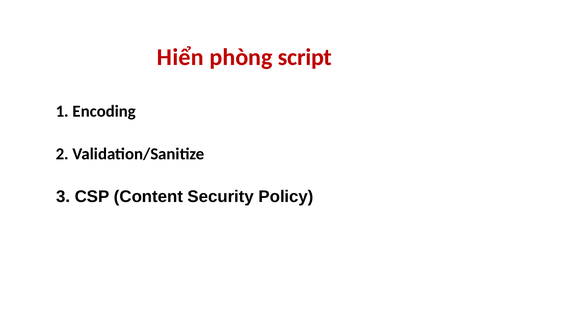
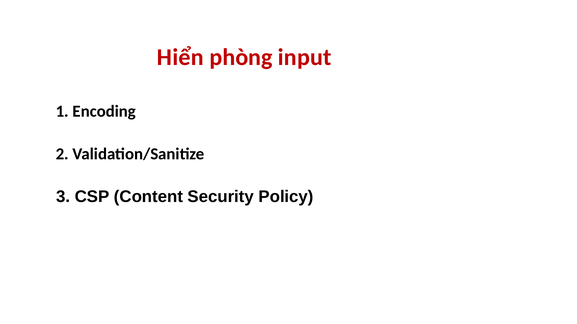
script: script -> input
